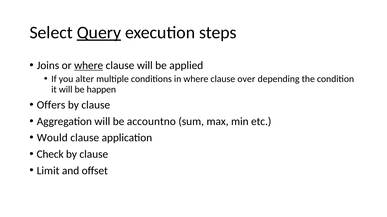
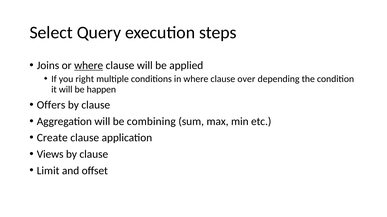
Query underline: present -> none
alter: alter -> right
accountno: accountno -> combining
Would: Would -> Create
Check: Check -> Views
